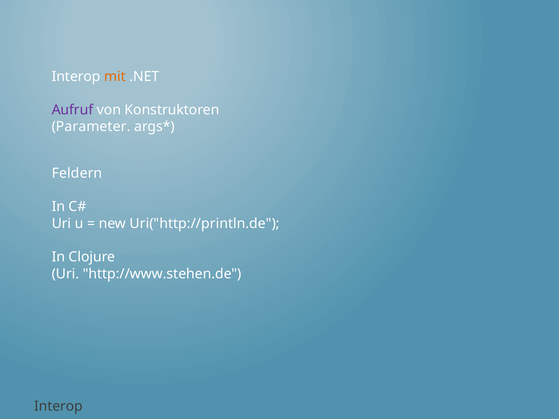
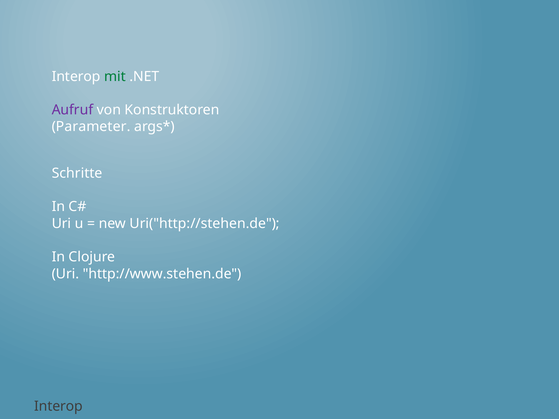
mit colour: orange -> green
Feldern: Feldern -> Schritte
Uri("http://println.de: Uri("http://println.de -> Uri("http://stehen.de
